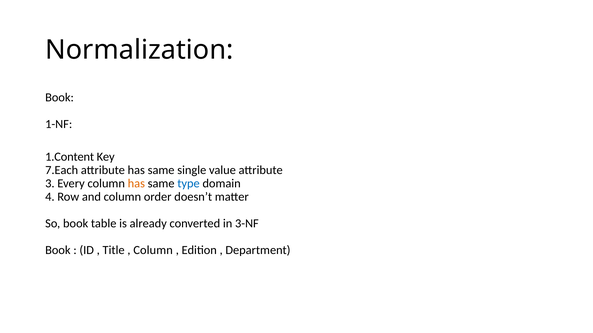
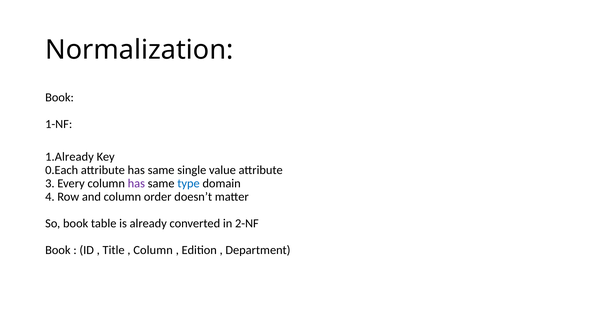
1.Content: 1.Content -> 1.Already
7.Each: 7.Each -> 0.Each
has at (136, 184) colour: orange -> purple
3-NF: 3-NF -> 2-NF
